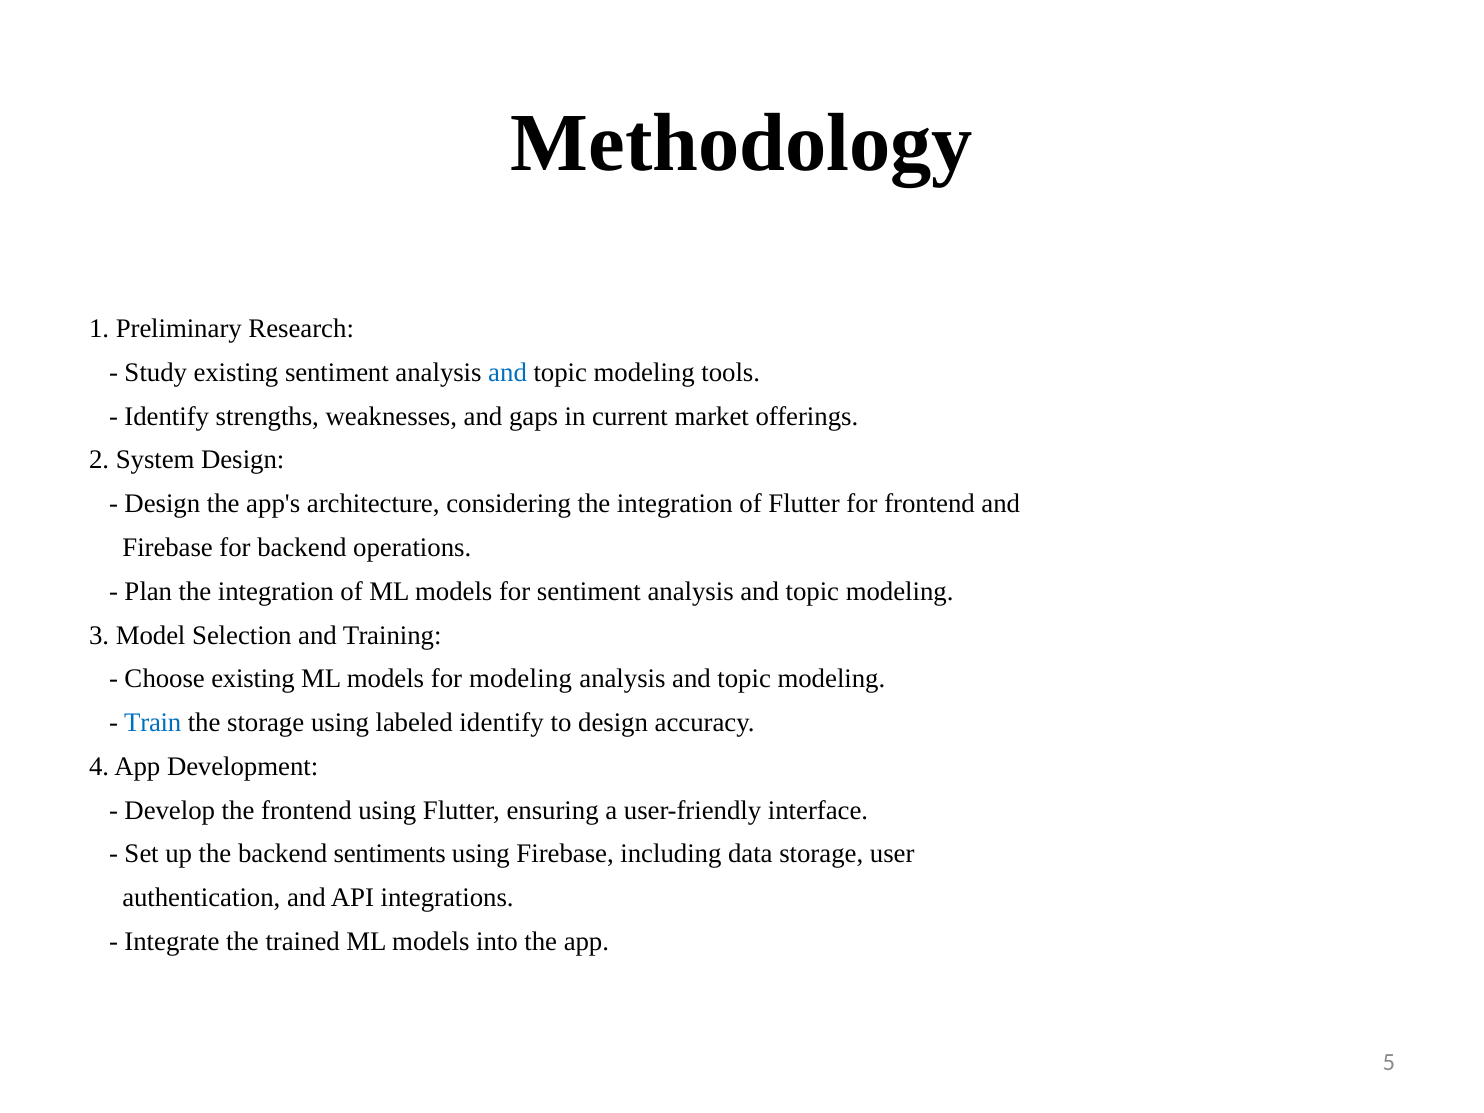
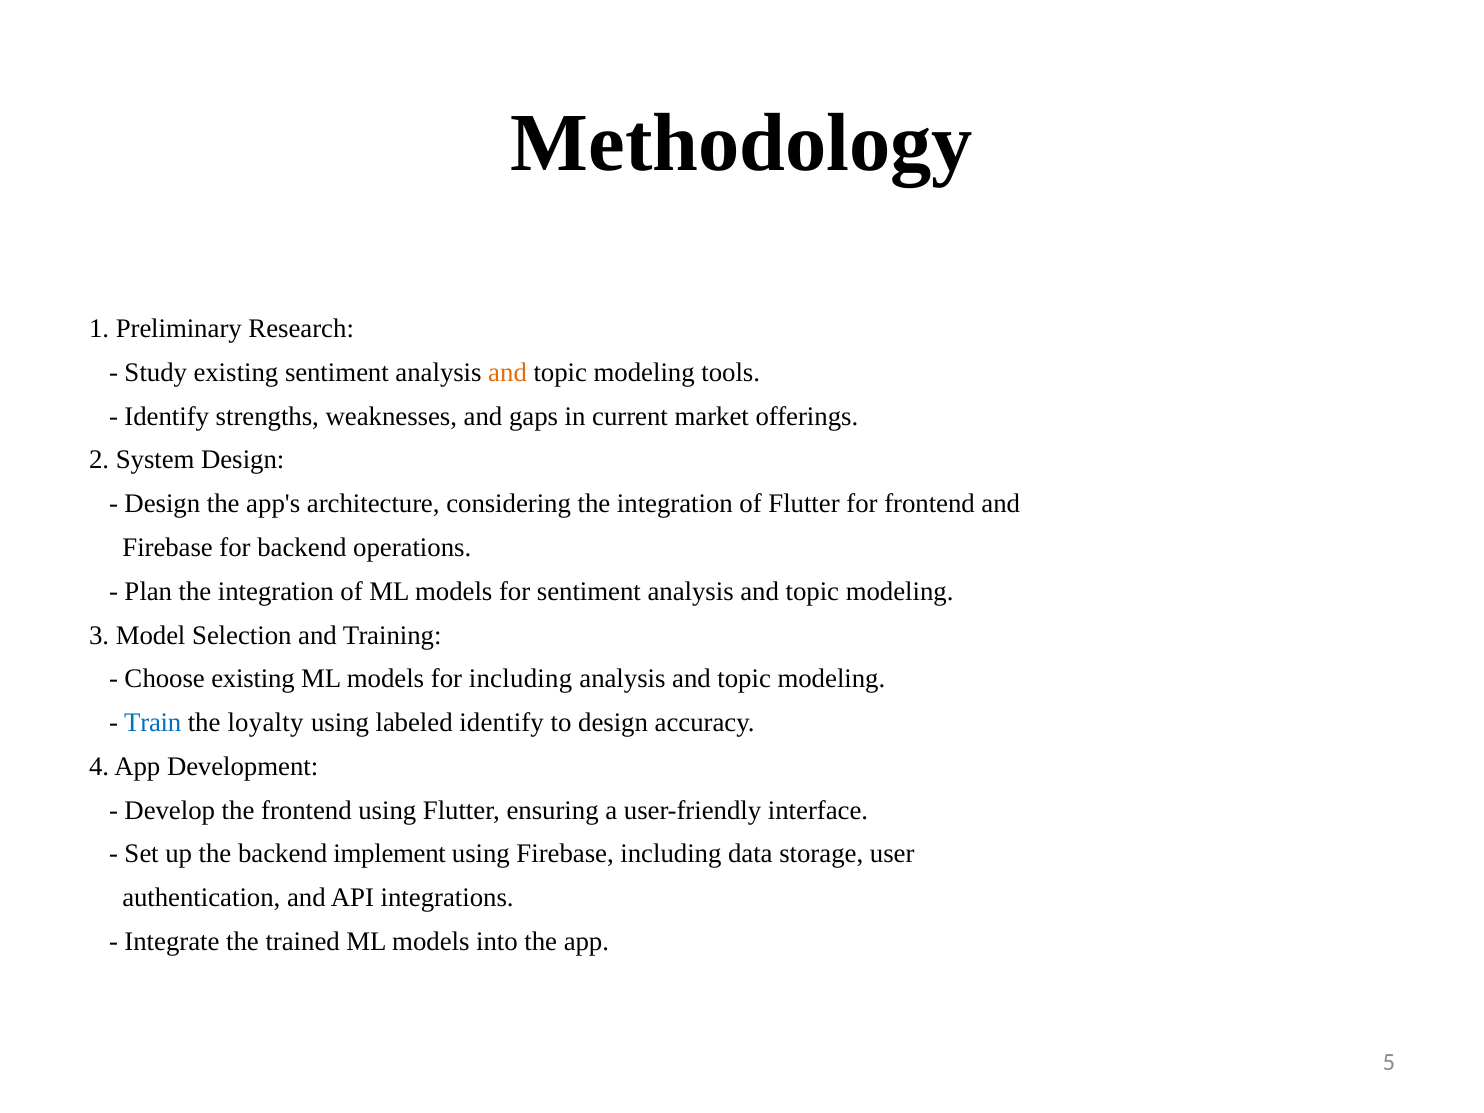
and at (508, 373) colour: blue -> orange
for modeling: modeling -> including
the storage: storage -> loyalty
sentiments: sentiments -> implement
